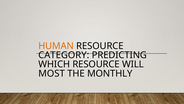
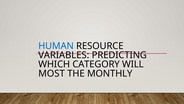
HUMAN colour: orange -> blue
CATEGORY: CATEGORY -> VARIABLES
WHICH RESOURCE: RESOURCE -> CATEGORY
